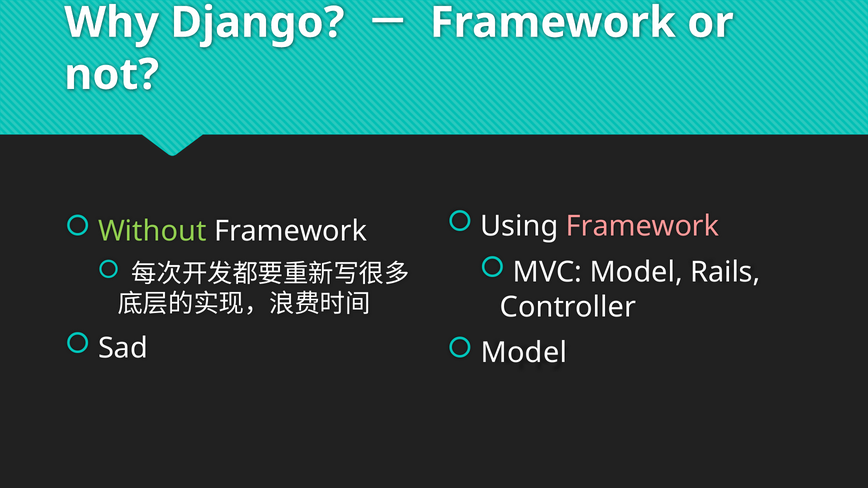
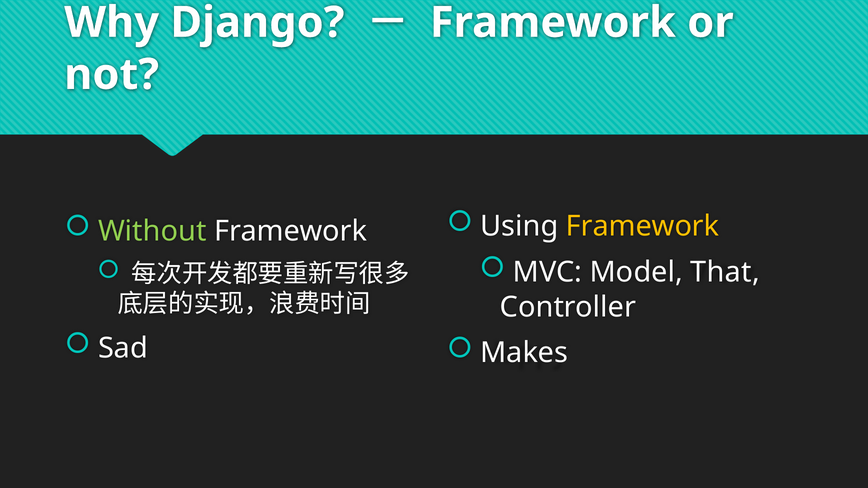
Framework at (643, 226) colour: pink -> yellow
Rails: Rails -> That
Model at (524, 353): Model -> Makes
